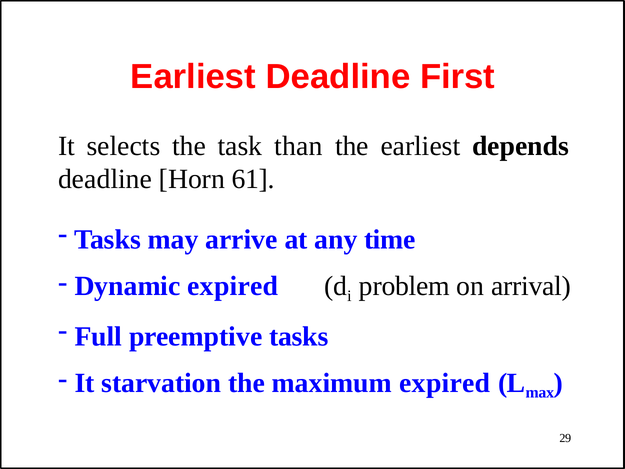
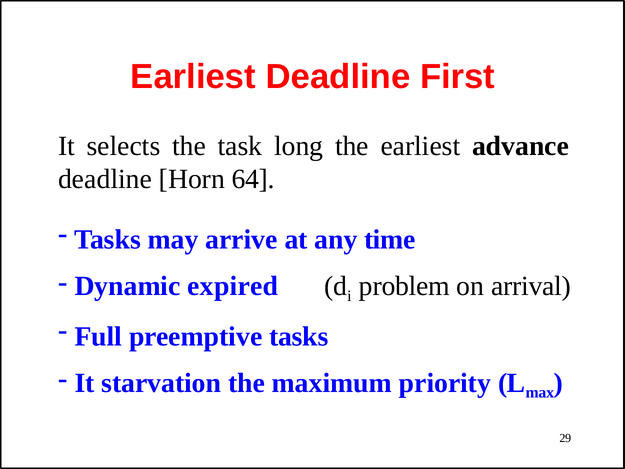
than: than -> long
depends: depends -> advance
61: 61 -> 64
maximum expired: expired -> priority
